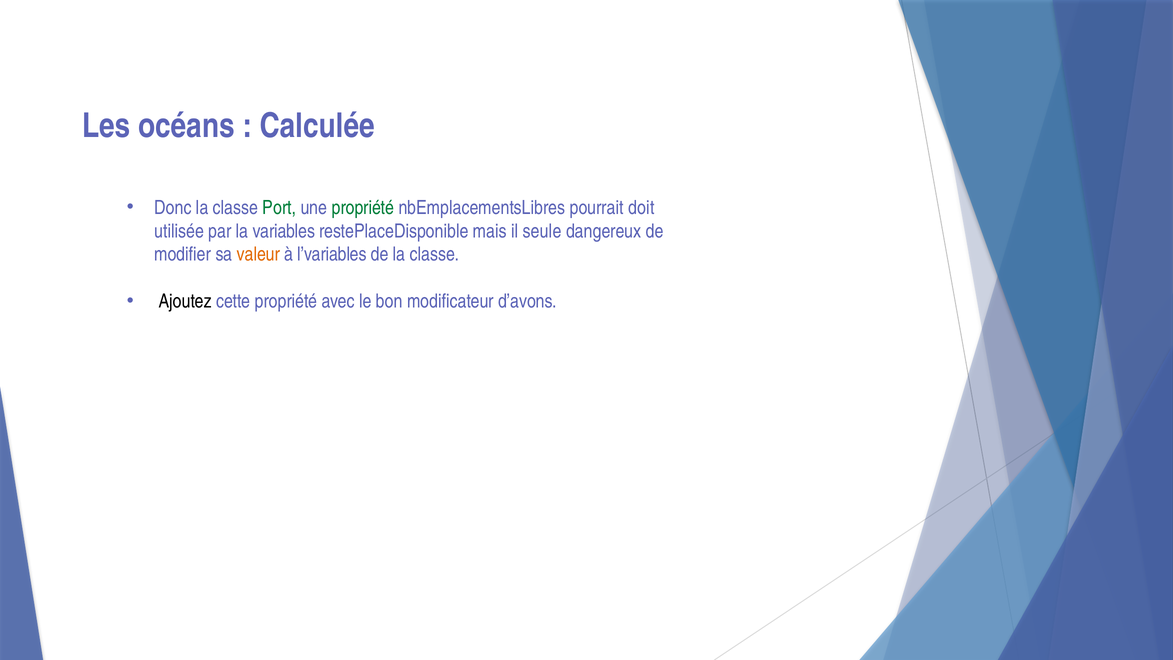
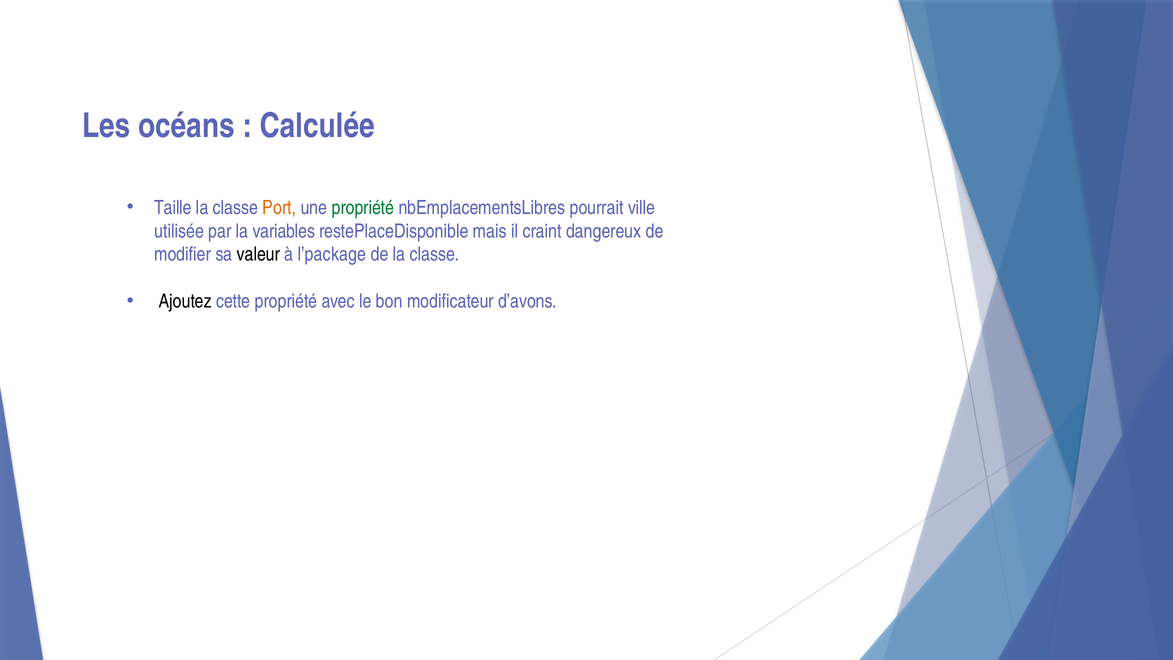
Donc: Donc -> Taille
Port colour: green -> orange
doit: doit -> ville
seule: seule -> craint
valeur colour: orange -> black
l’variables: l’variables -> l’package
